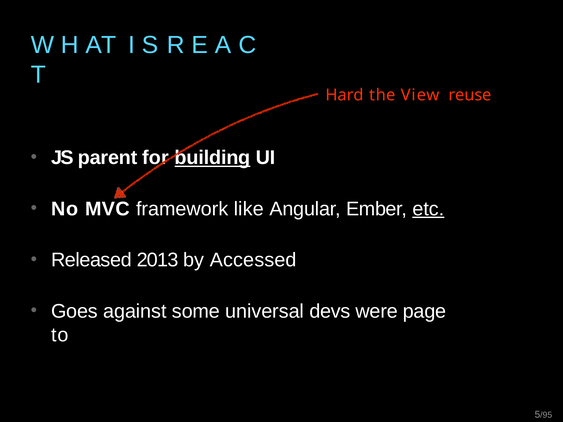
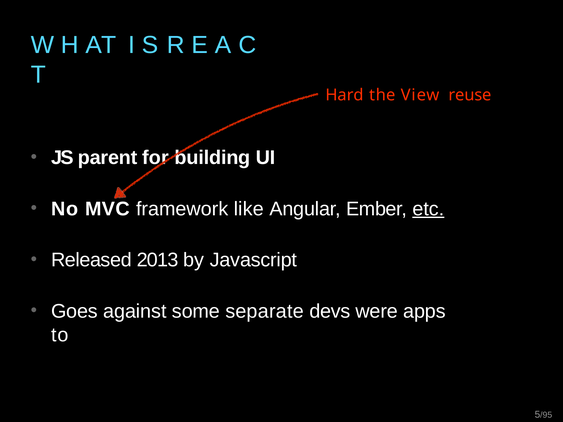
building underline: present -> none
Accessed: Accessed -> Javascript
universal: universal -> separate
page: page -> apps
